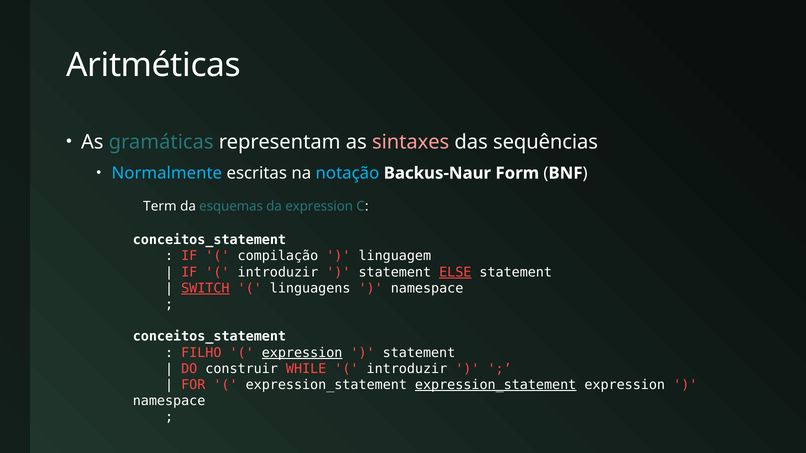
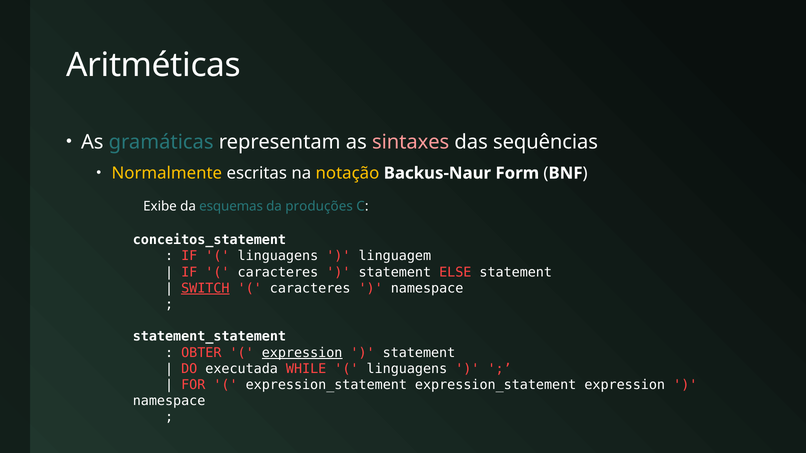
Normalmente colour: light blue -> yellow
notação colour: light blue -> yellow
Term: Term -> Exibe
da expression: expression -> produções
compilação at (278, 256): compilação -> linguagens
introduzir at (278, 272): introduzir -> caracteres
ELSE underline: present -> none
linguagens at (310, 289): linguagens -> caracteres
conceitos_statement at (209, 337): conceitos_statement -> statement_statement
FILHO: FILHO -> OBTER
construir: construir -> executada
introduzir at (407, 369): introduzir -> linguagens
expression_statement at (496, 385) underline: present -> none
